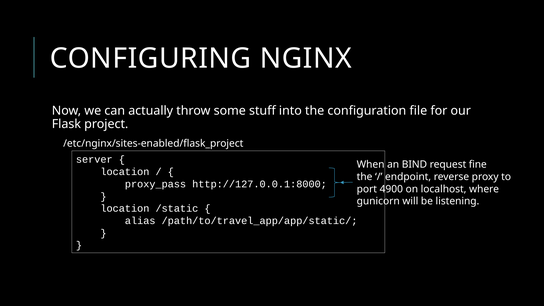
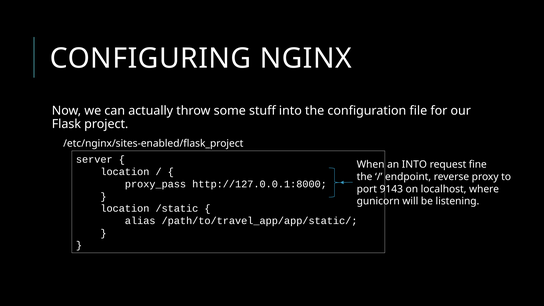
an BIND: BIND -> INTO
4900: 4900 -> 9143
